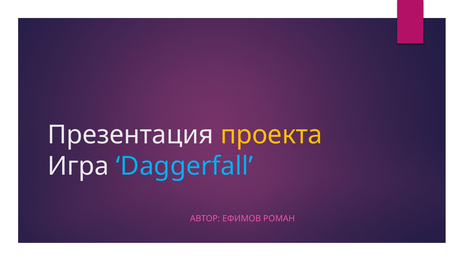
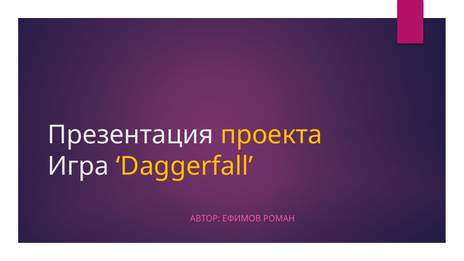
Daggerfall colour: light blue -> yellow
